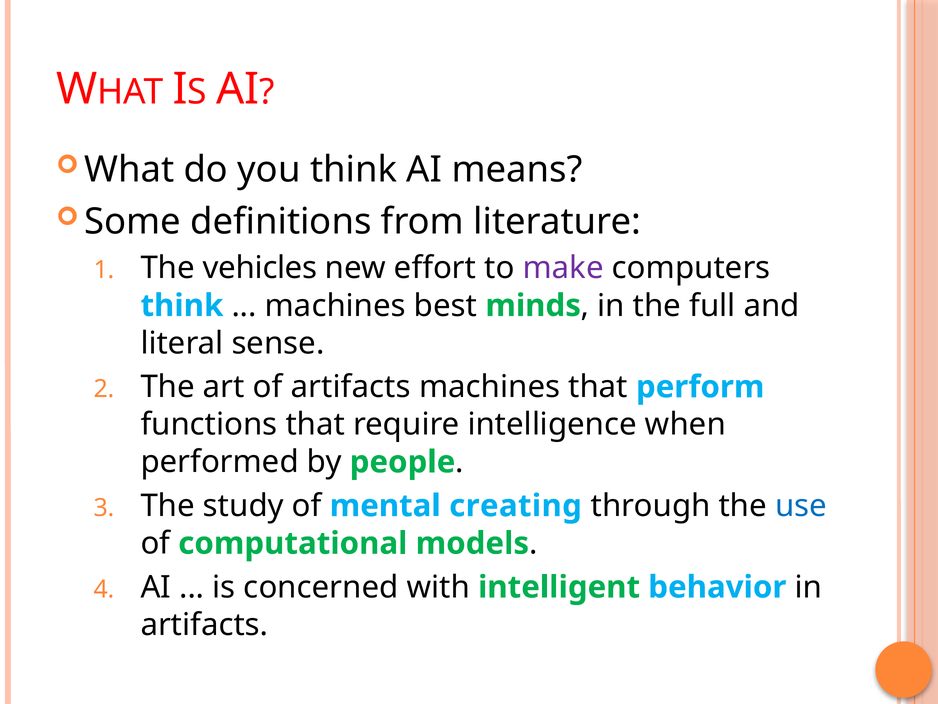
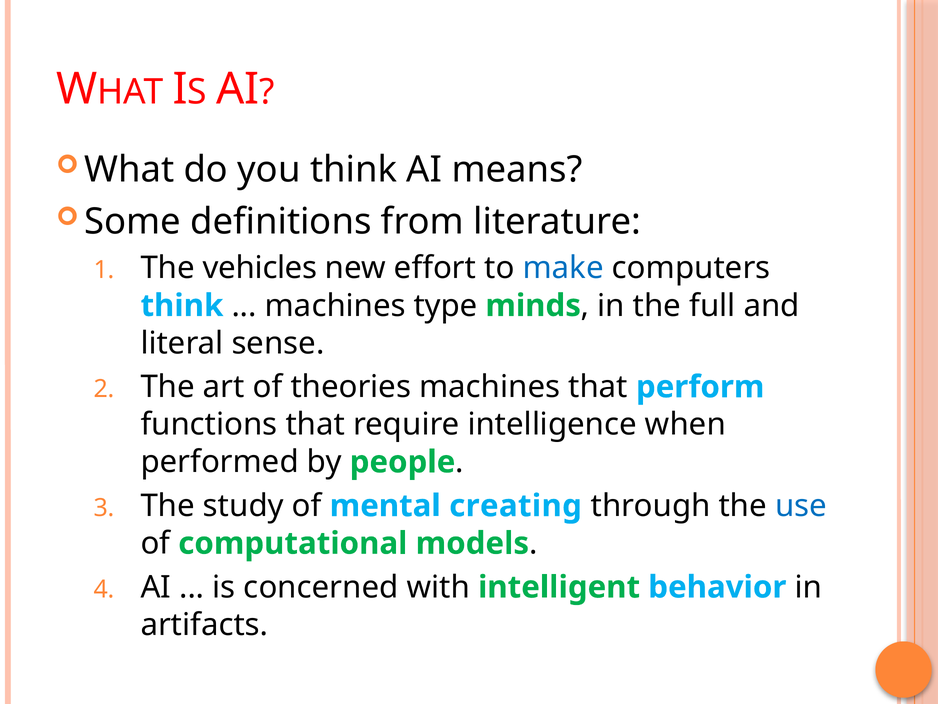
make colour: purple -> blue
best: best -> type
of artifacts: artifacts -> theories
